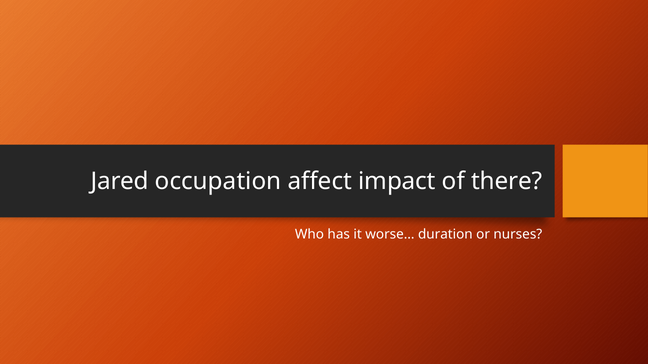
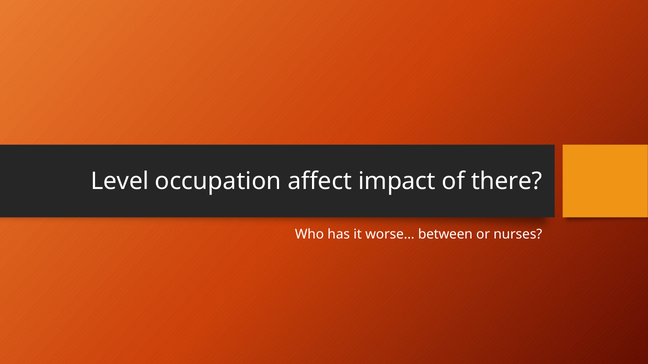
Jared: Jared -> Level
duration: duration -> between
